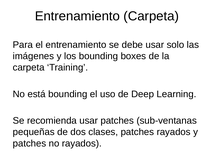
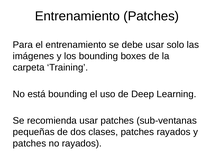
Entrenamiento Carpeta: Carpeta -> Patches
